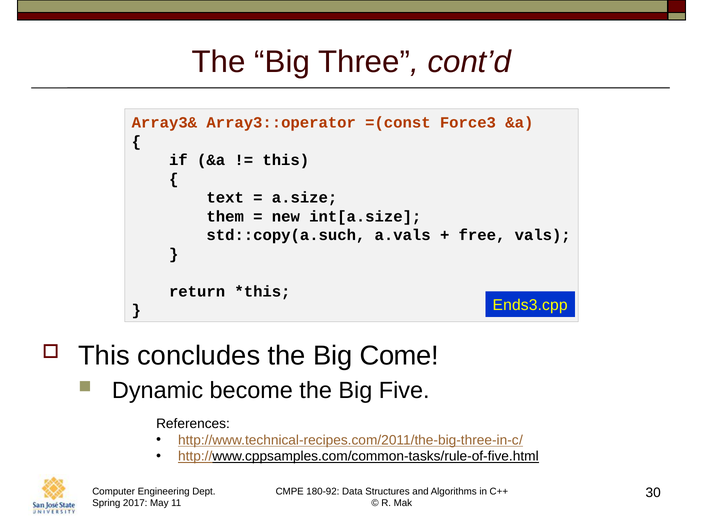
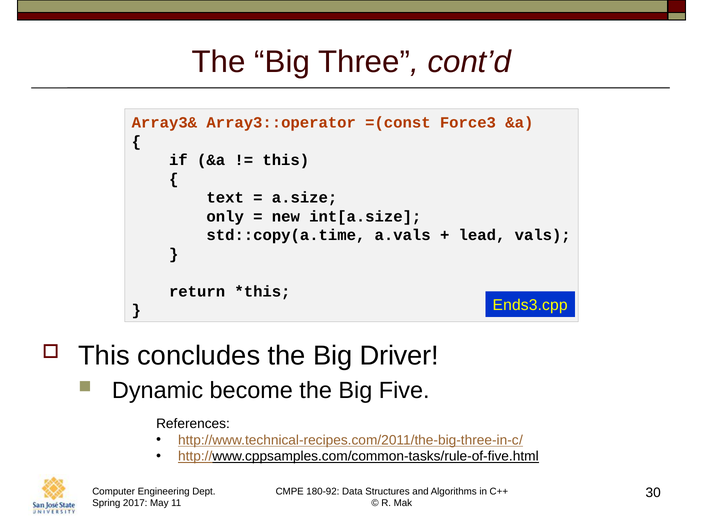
them: them -> only
std::copy(a.such: std::copy(a.such -> std::copy(a.time
free: free -> lead
Come: Come -> Driver
